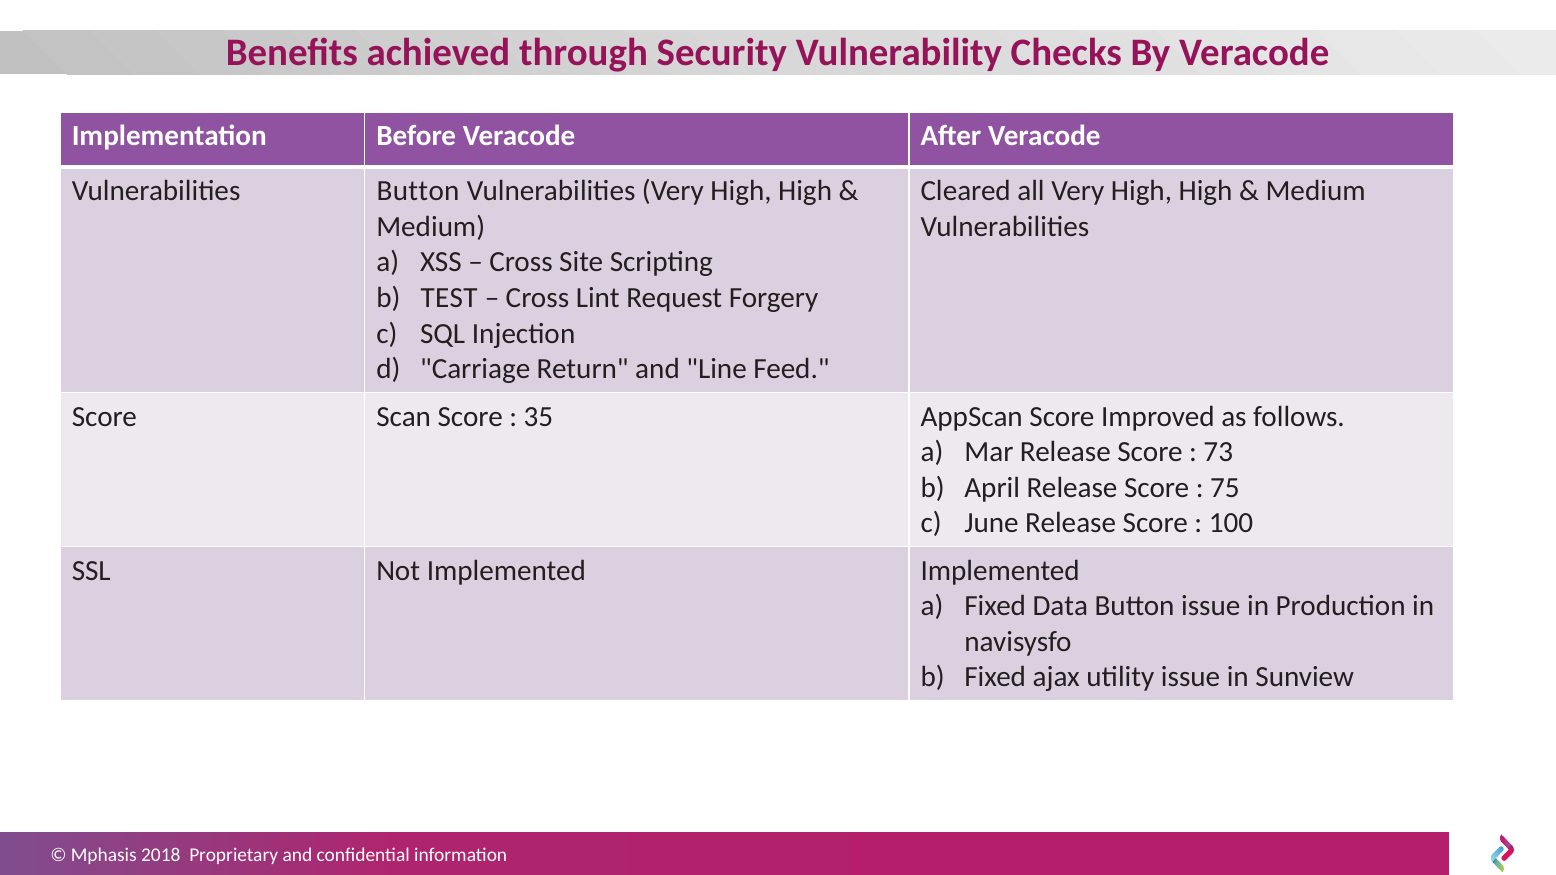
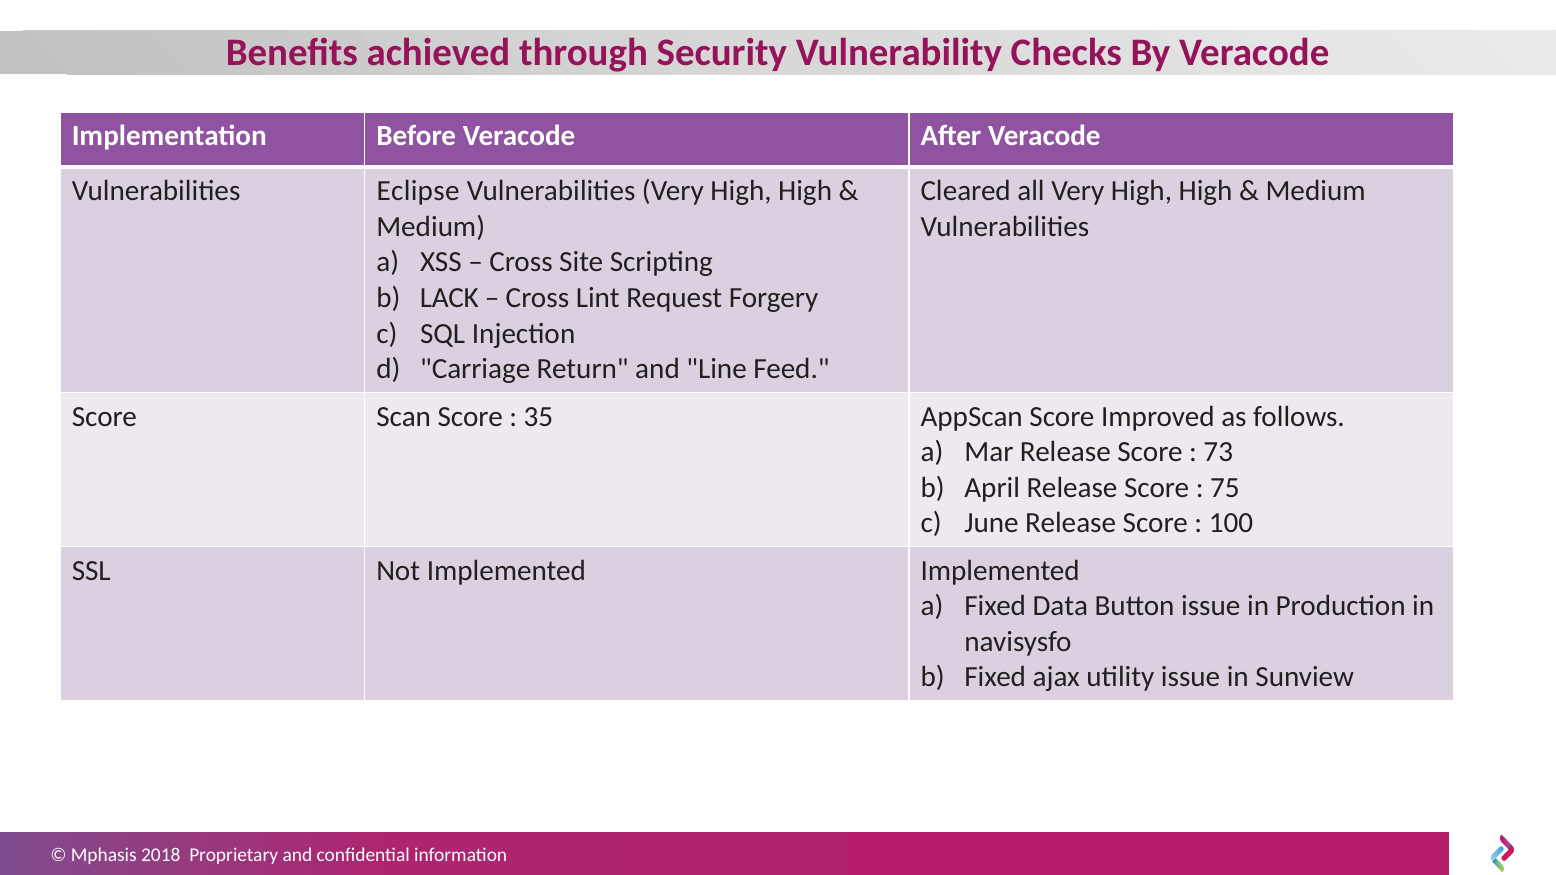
Vulnerabilities Button: Button -> Eclipse
TEST: TEST -> LACK
